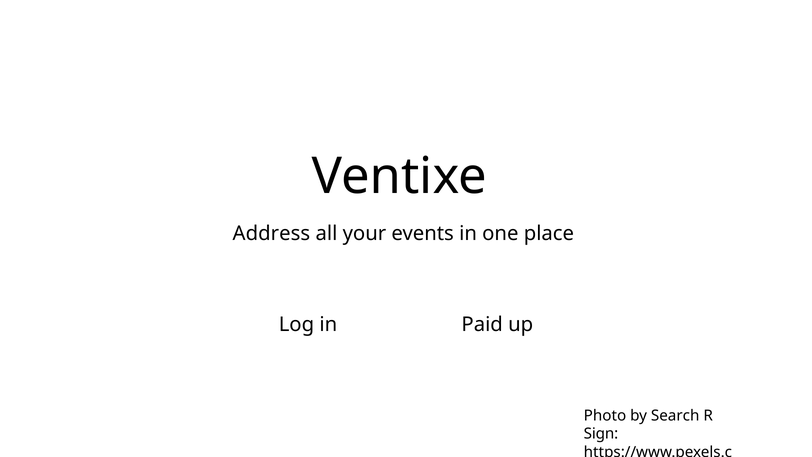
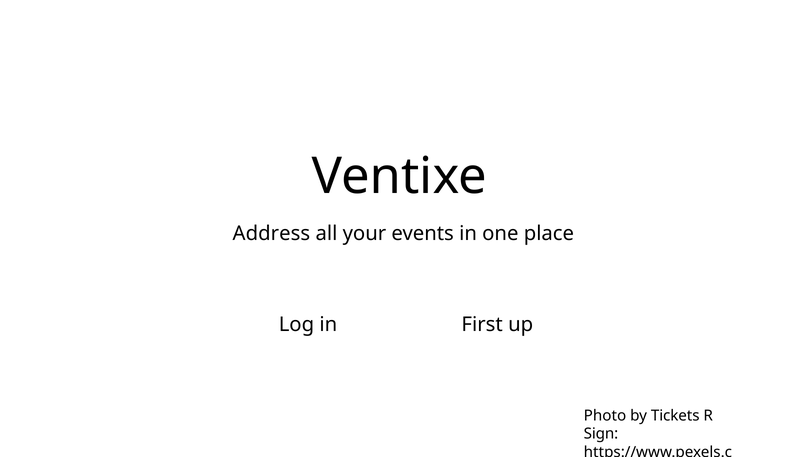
Paid: Paid -> First
Search: Search -> Tickets
